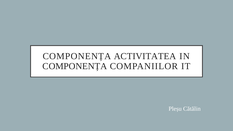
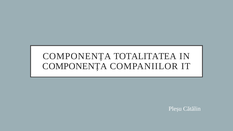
ACTIVITATEA: ACTIVITATEA -> TOTALITATEA
